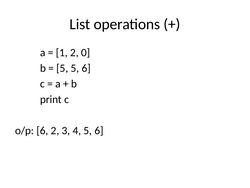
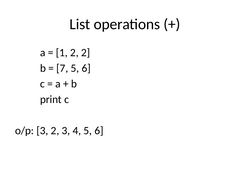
2 0: 0 -> 2
5 at (62, 68): 5 -> 7
o/p 6: 6 -> 3
